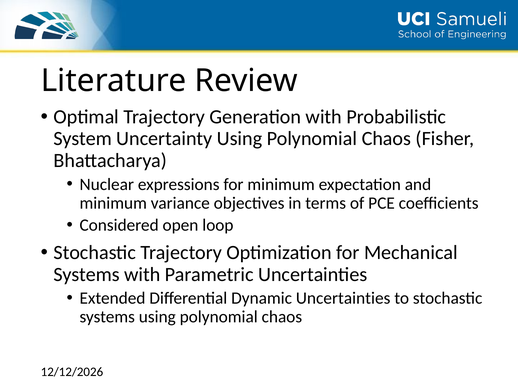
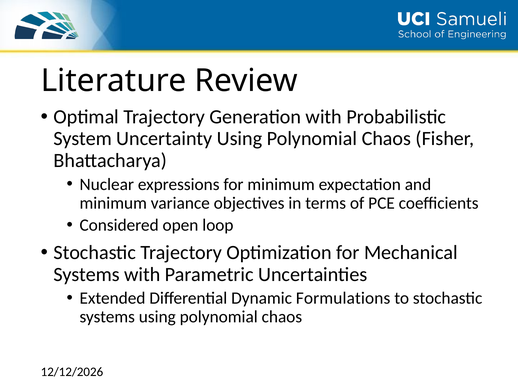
Dynamic Uncertainties: Uncertainties -> Formulations
